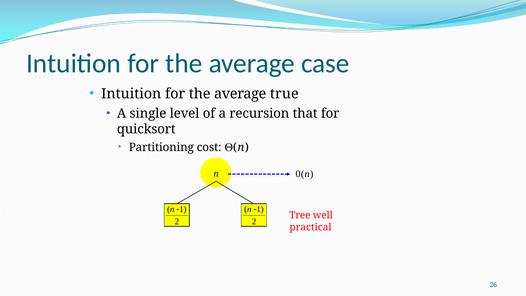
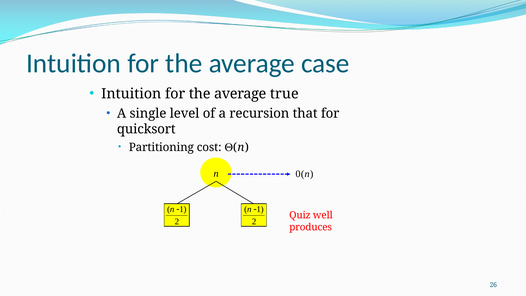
Tree: Tree -> Quiz
practical: practical -> produces
